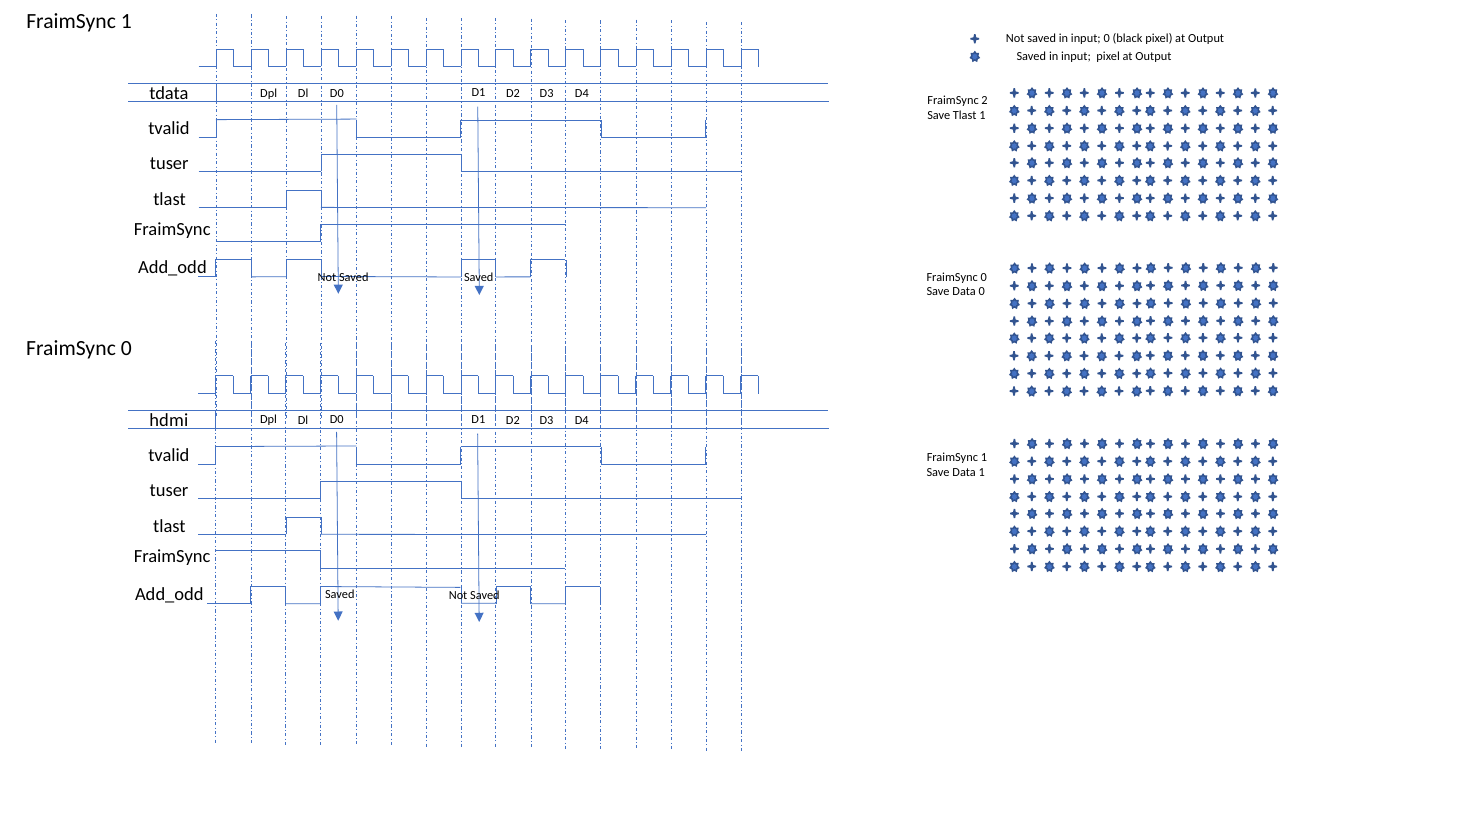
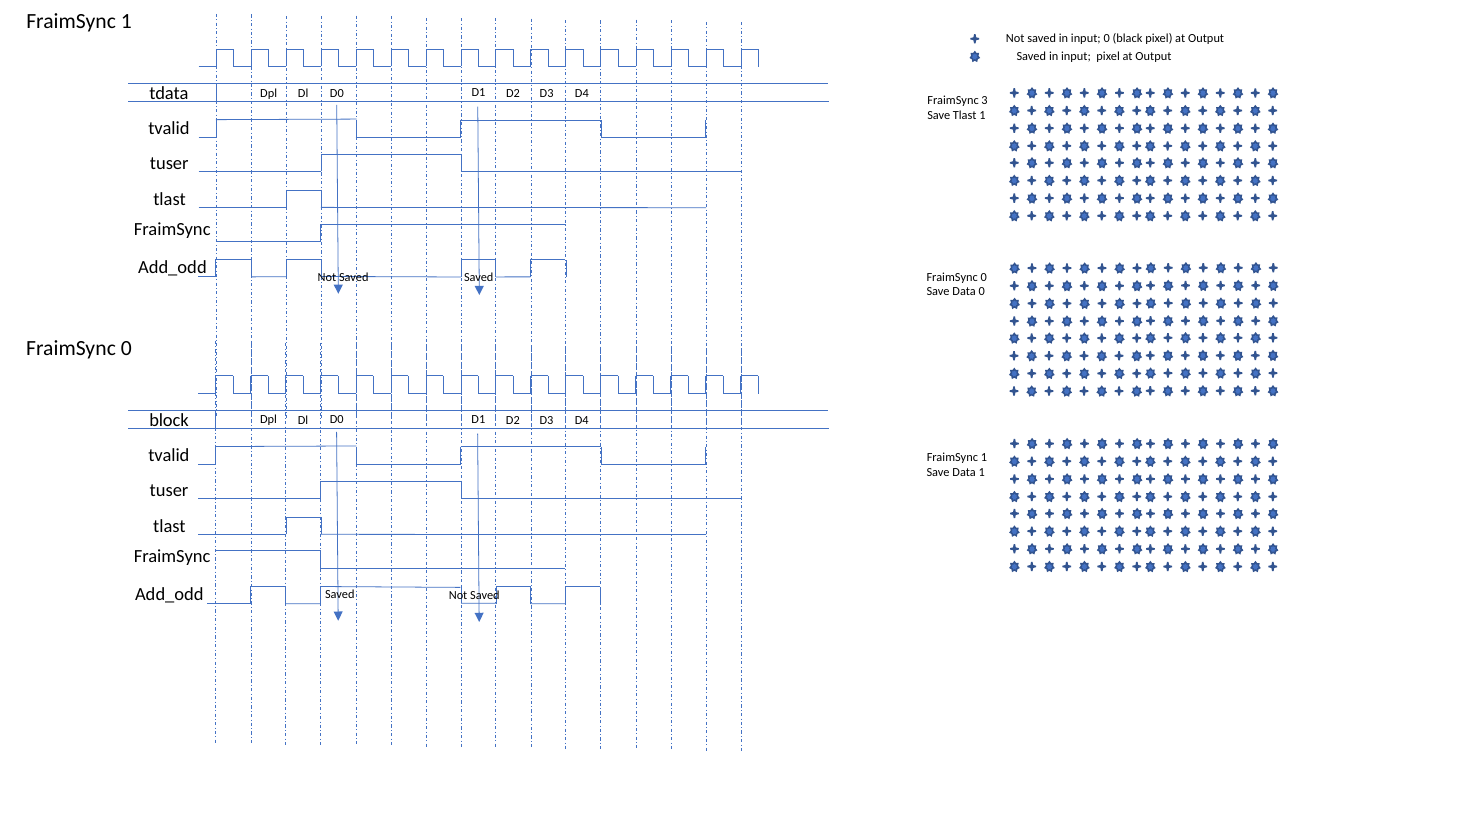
2: 2 -> 3
hdmi: hdmi -> block
